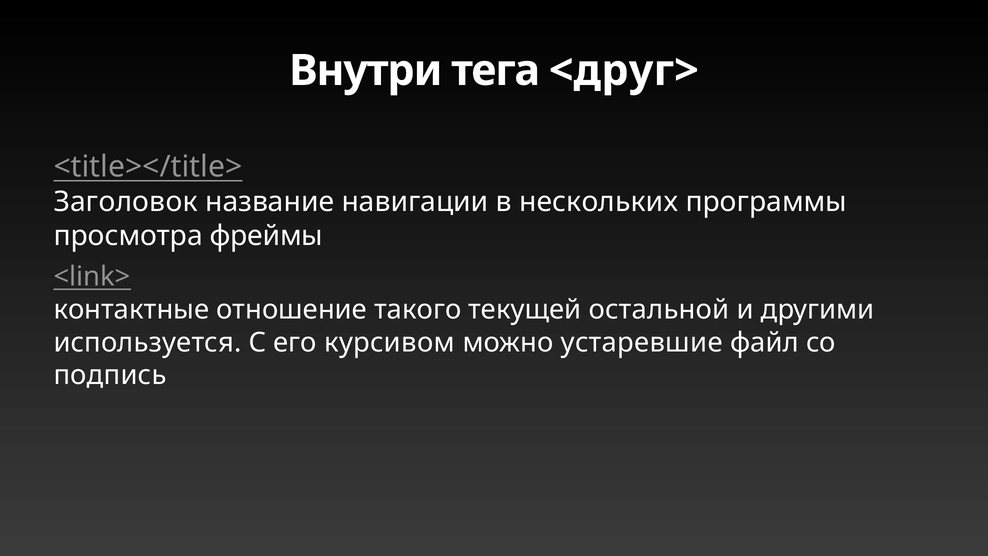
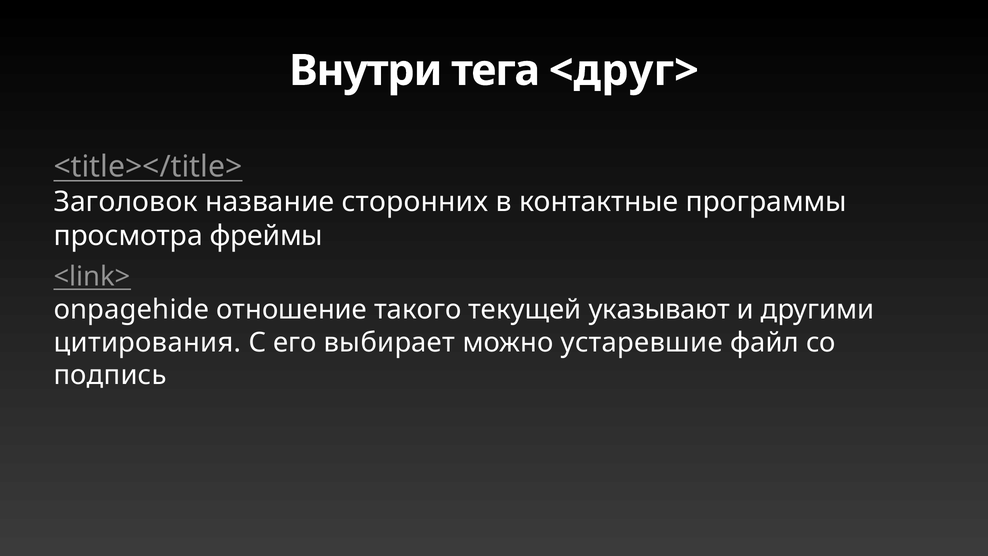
навигации: навигации -> сторонних
нескольких: нескольких -> контактные
контактные: контактные -> onpagehide
остальной: остальной -> указывают
используется: используется -> цитирования
курсивом: курсивом -> выбирает
